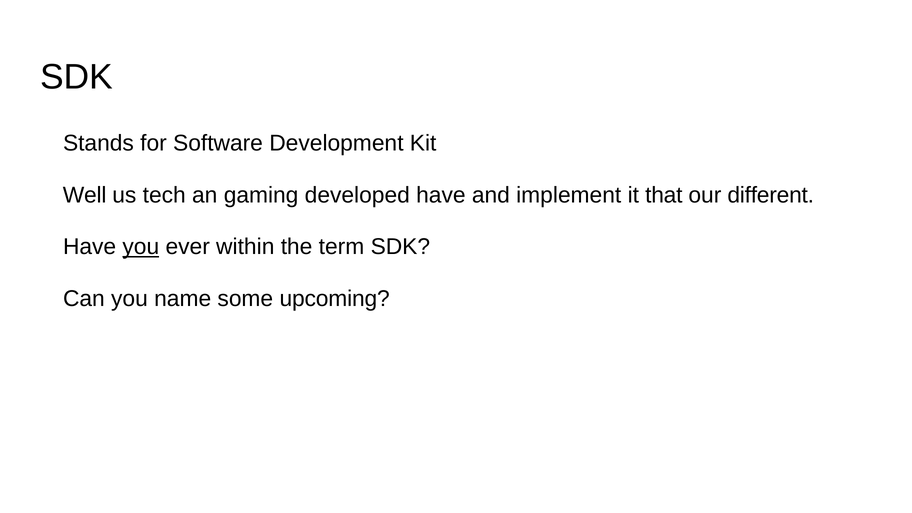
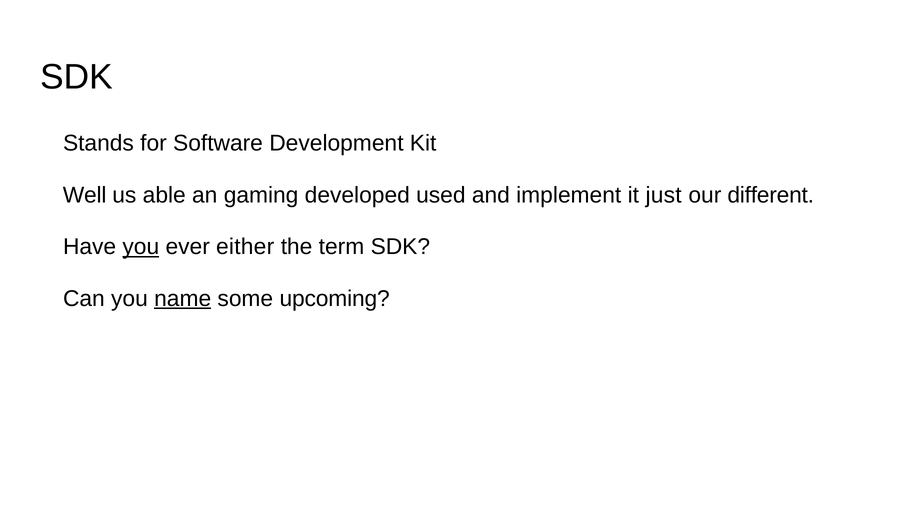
tech: tech -> able
developed have: have -> used
that: that -> just
within: within -> either
name underline: none -> present
